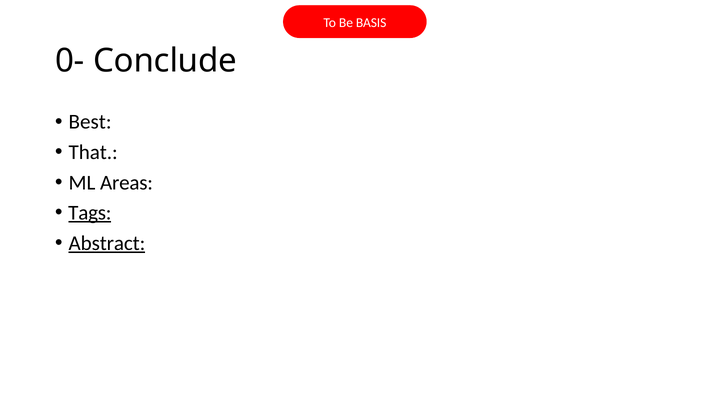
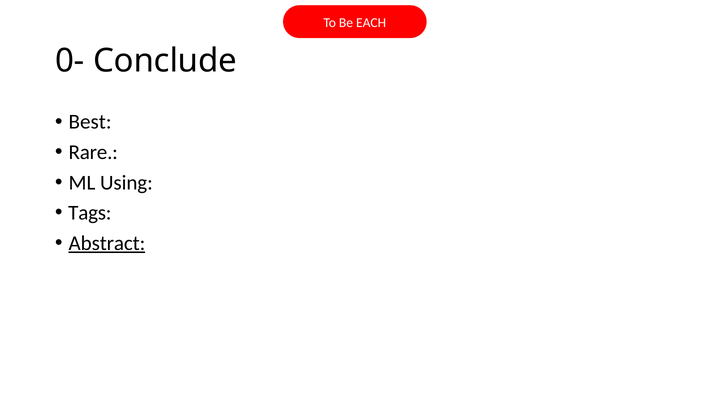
BASIS: BASIS -> EACH
That: That -> Rare
Areas: Areas -> Using
Tags underline: present -> none
